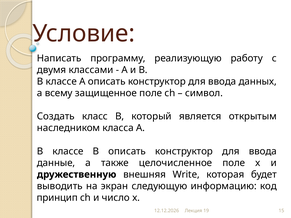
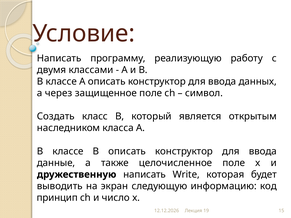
всему: всему -> через
дружественную внешняя: внешняя -> написать
